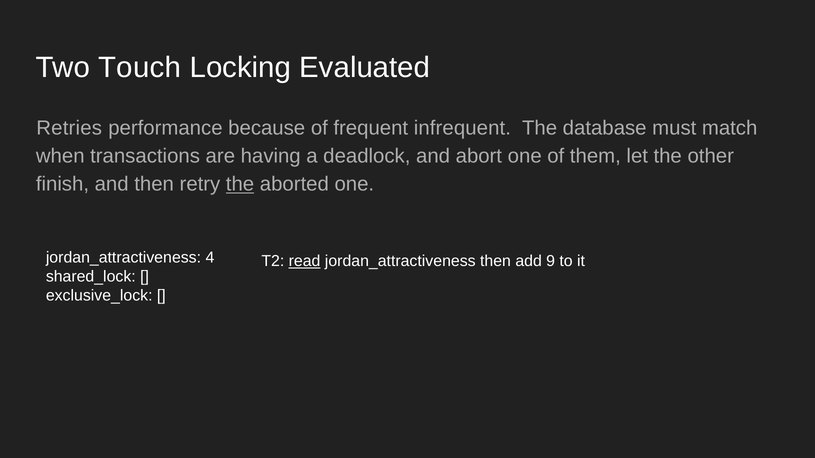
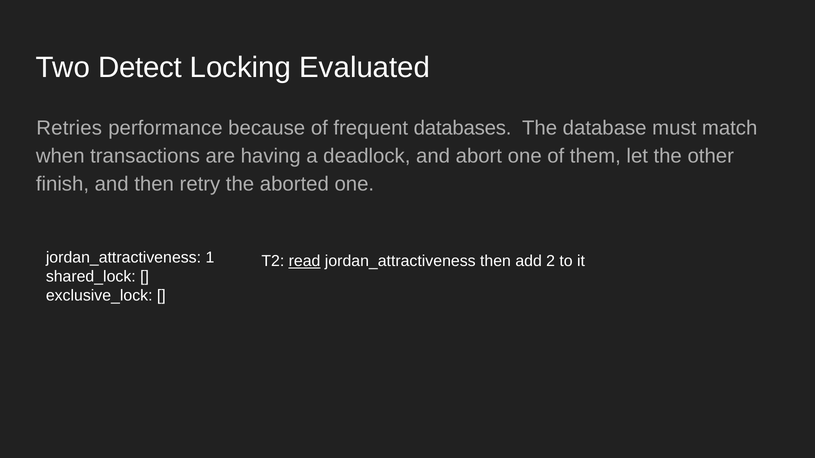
Touch: Touch -> Detect
infrequent: infrequent -> databases
the at (240, 184) underline: present -> none
4: 4 -> 1
9: 9 -> 2
